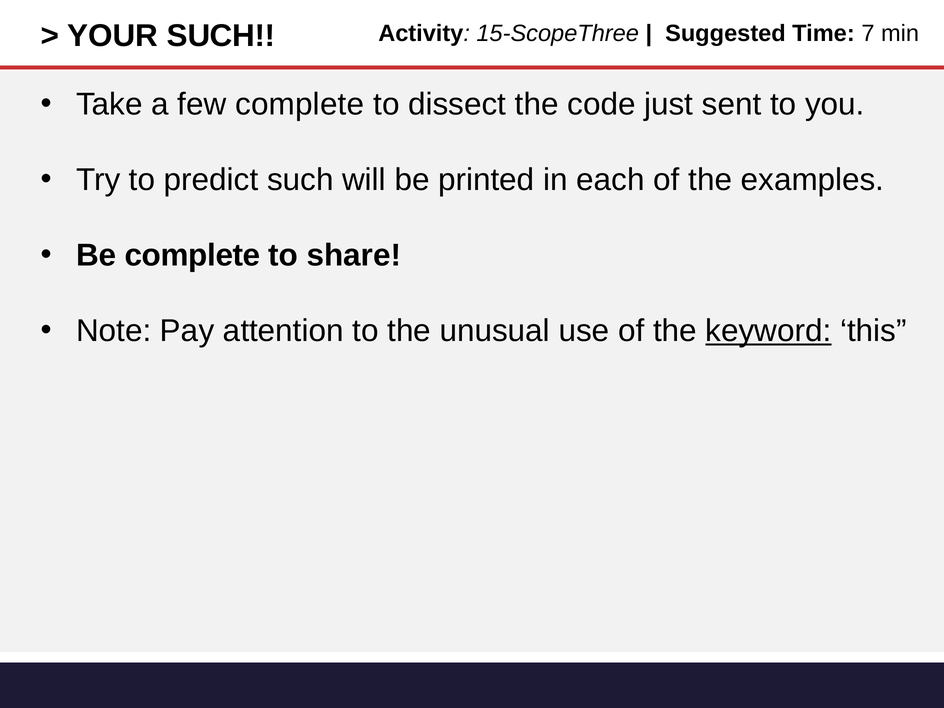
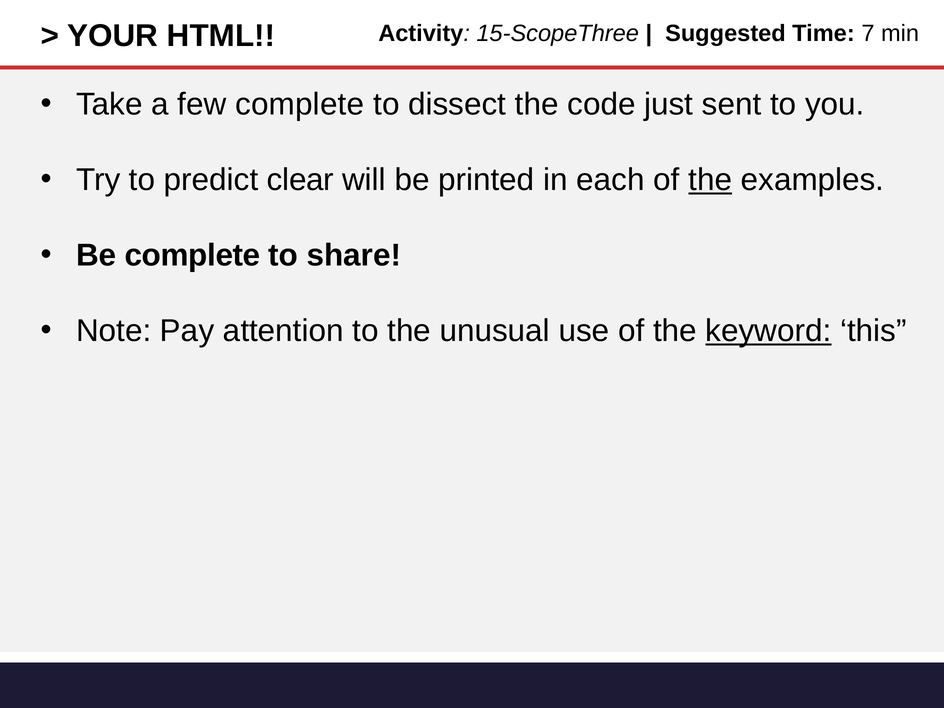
YOUR SUCH: SUCH -> HTML
predict such: such -> clear
the at (710, 180) underline: none -> present
